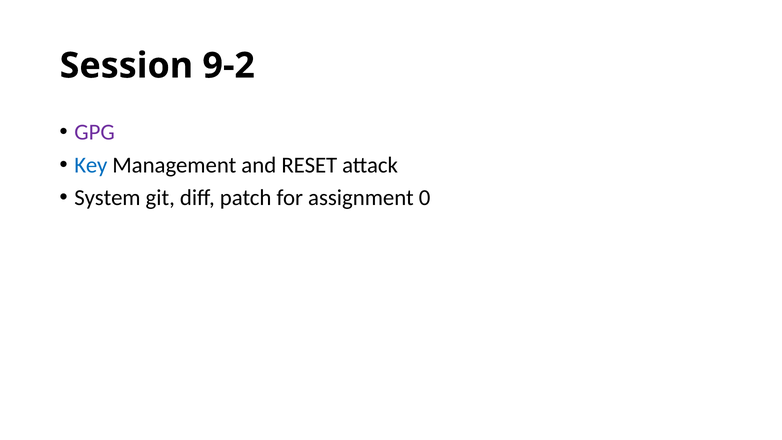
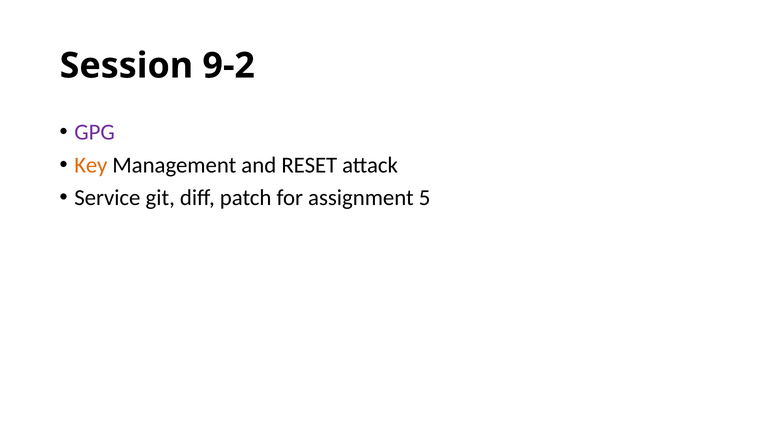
Key colour: blue -> orange
System: System -> Service
0: 0 -> 5
